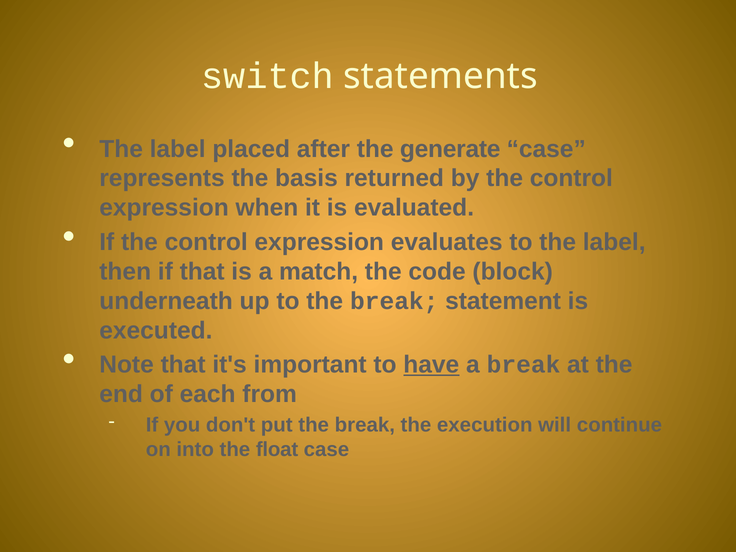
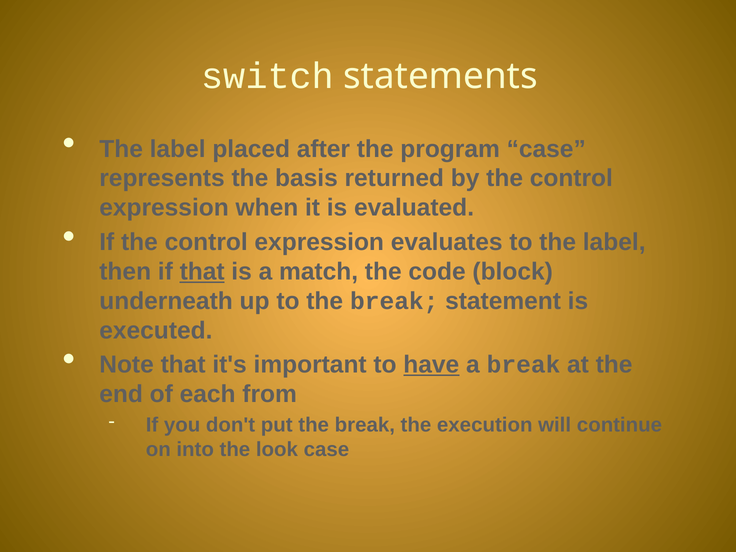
generate: generate -> program
that at (202, 272) underline: none -> present
float: float -> look
